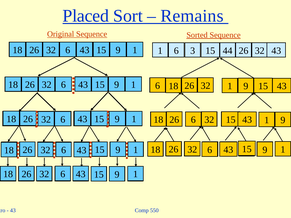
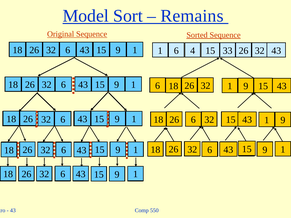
Placed: Placed -> Model
3: 3 -> 4
44: 44 -> 33
